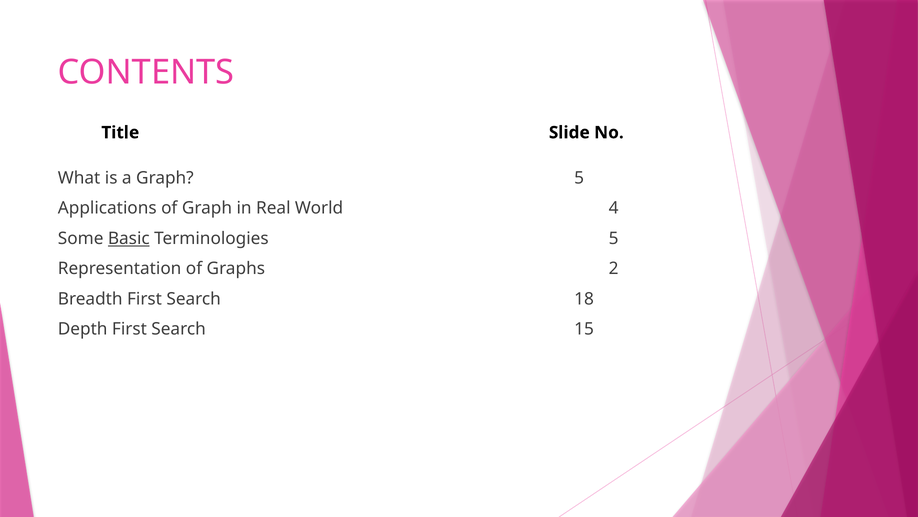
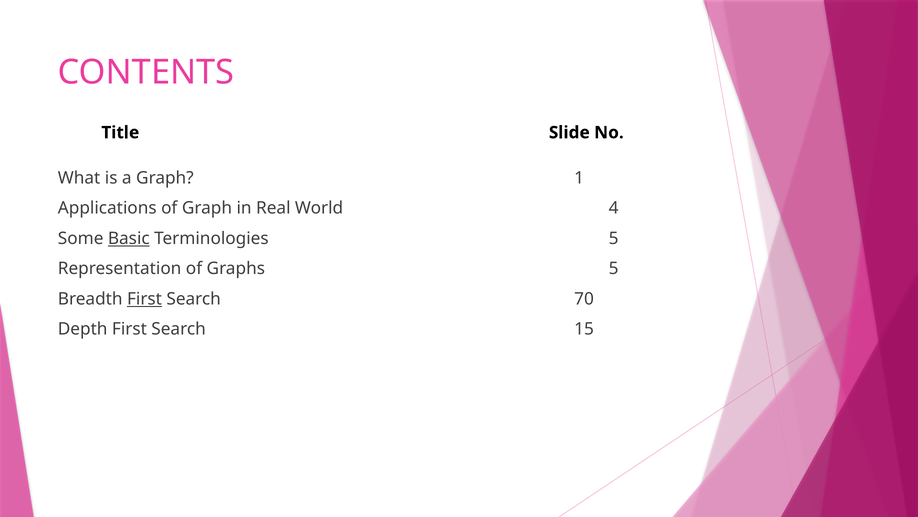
Graph 5: 5 -> 1
Graphs 2: 2 -> 5
First at (144, 299) underline: none -> present
18: 18 -> 70
